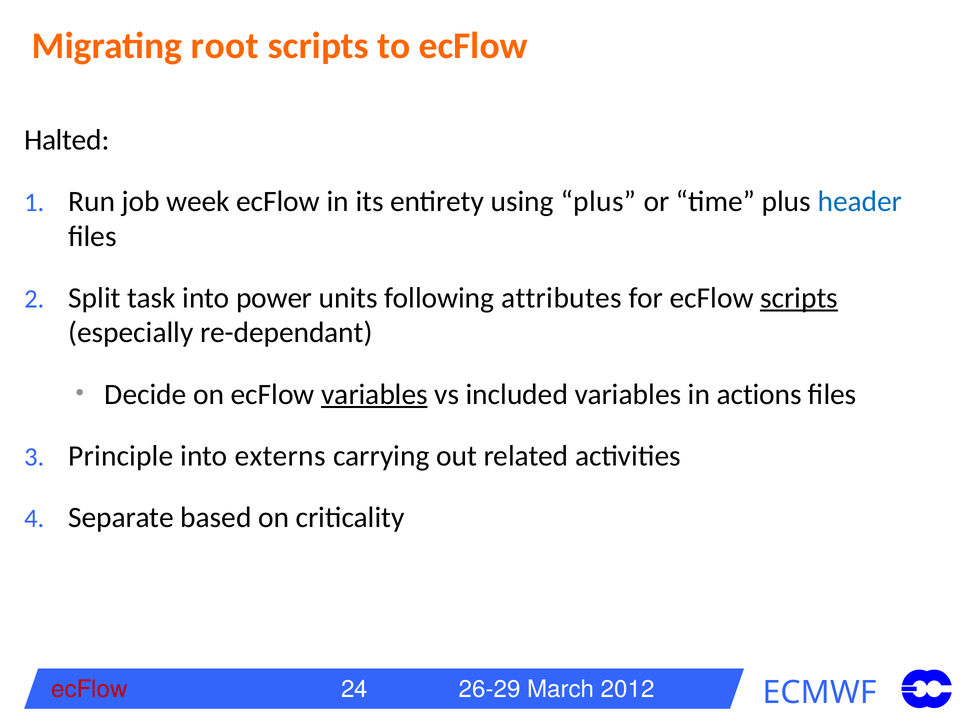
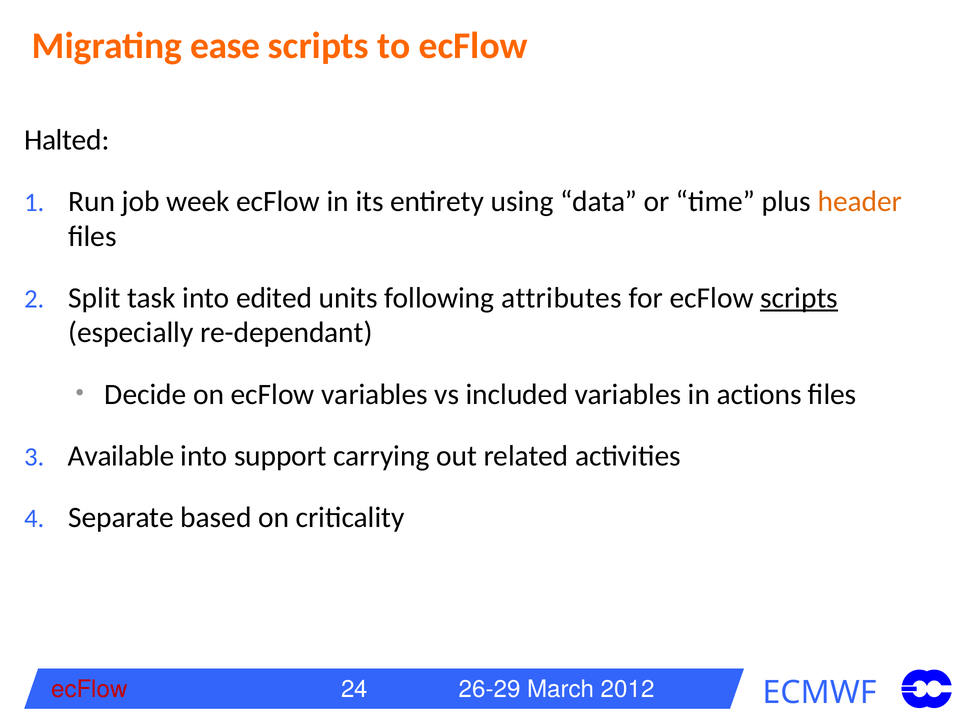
root: root -> ease
using plus: plus -> data
header colour: blue -> orange
power: power -> edited
variables at (375, 394) underline: present -> none
Principle: Principle -> Available
externs: externs -> support
